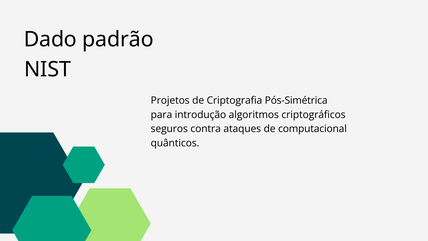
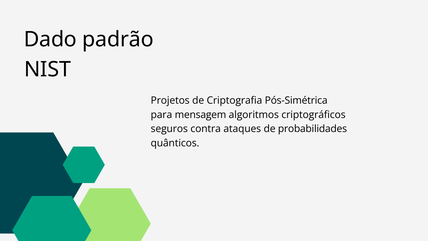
introdução: introdução -> mensagem
computacional: computacional -> probabilidades
